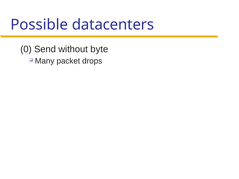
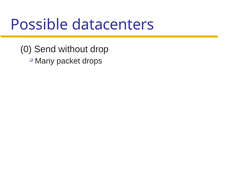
byte: byte -> drop
